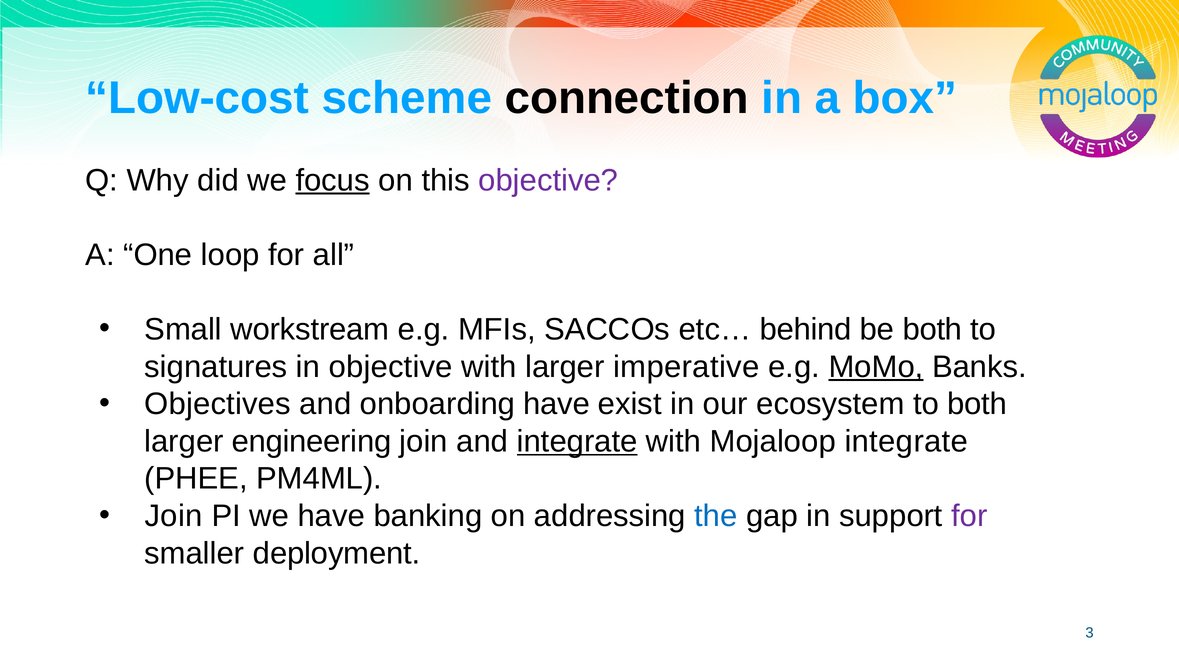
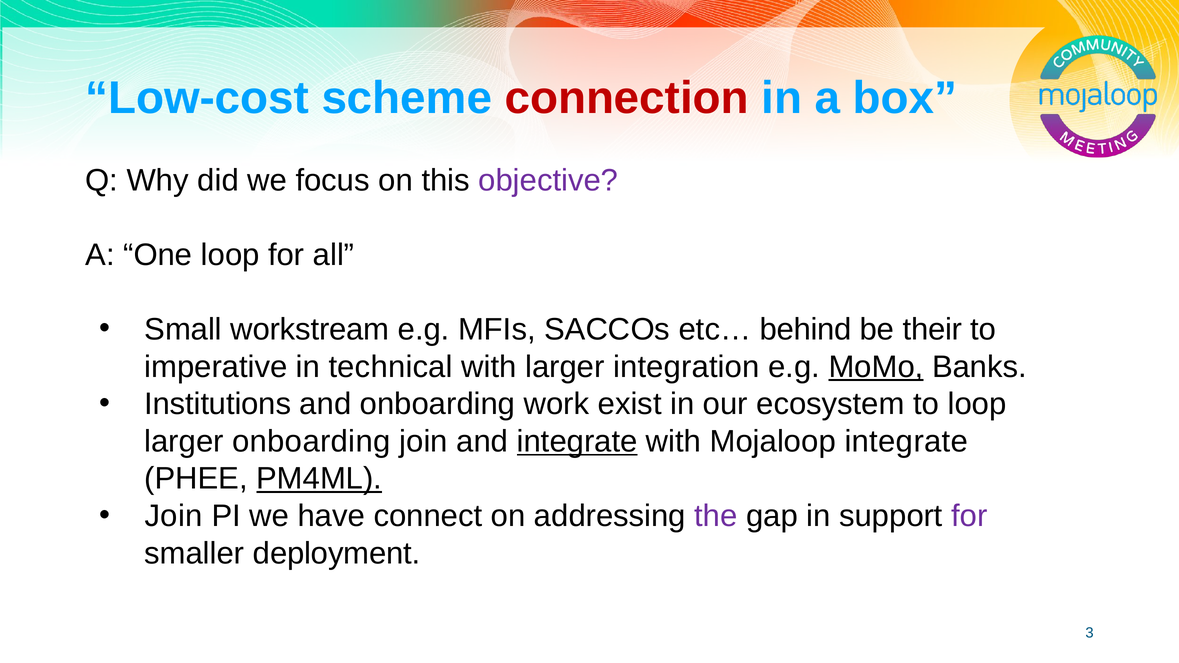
connection colour: black -> red
focus underline: present -> none
be both: both -> their
signatures: signatures -> imperative
in objective: objective -> technical
imperative: imperative -> integration
Objectives: Objectives -> Institutions
onboarding have: have -> work
to both: both -> loop
larger engineering: engineering -> onboarding
PM4ML underline: none -> present
banking: banking -> connect
the colour: blue -> purple
